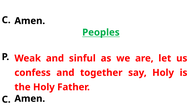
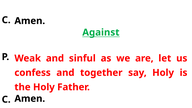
Peoples: Peoples -> Against
